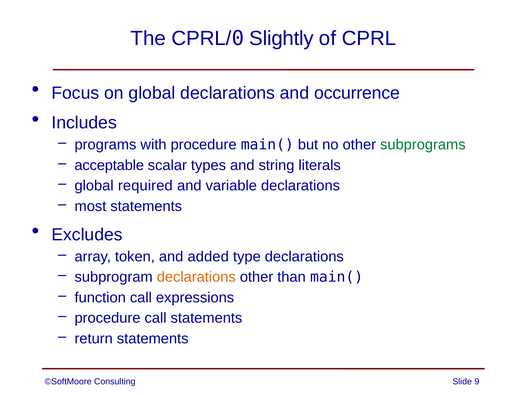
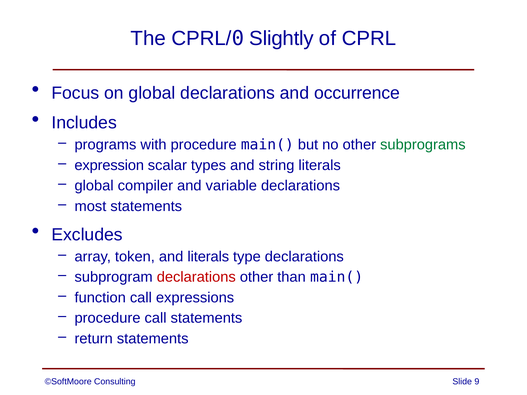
acceptable: acceptable -> expression
required: required -> compiler
and added: added -> literals
declarations at (196, 277) colour: orange -> red
